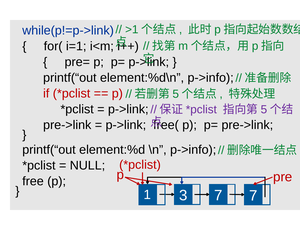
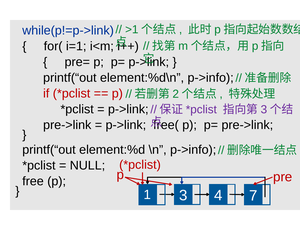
5 at (176, 94): 5 -> 2
5 at (264, 109): 5 -> 3
3 7: 7 -> 4
